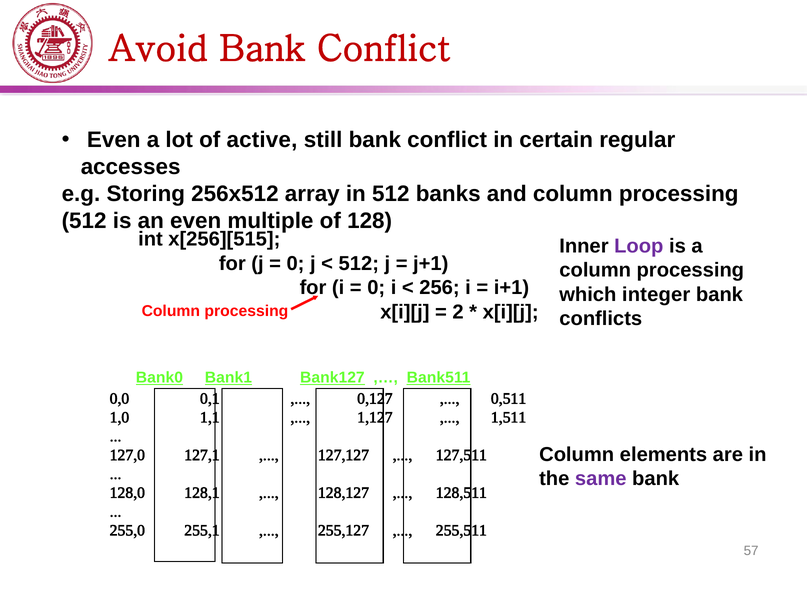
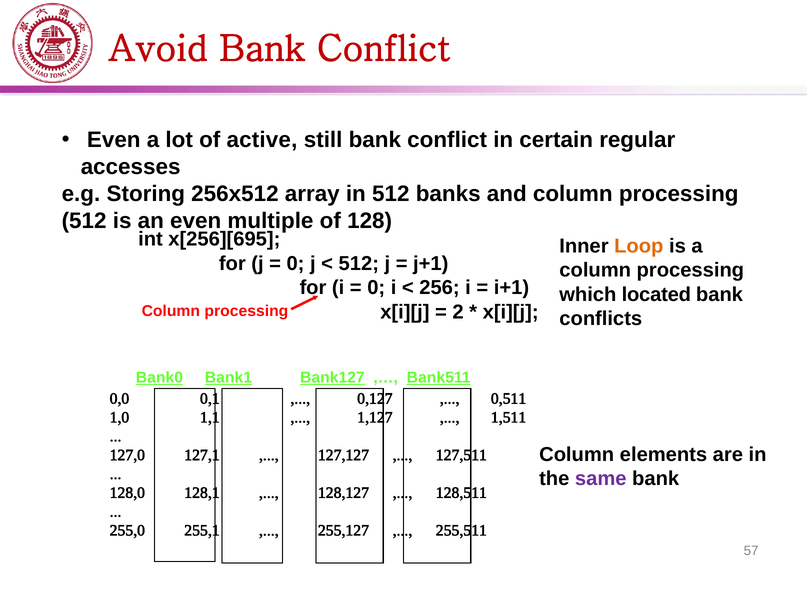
x[256][515: x[256][515 -> x[256][695
Loop colour: purple -> orange
integer: integer -> located
